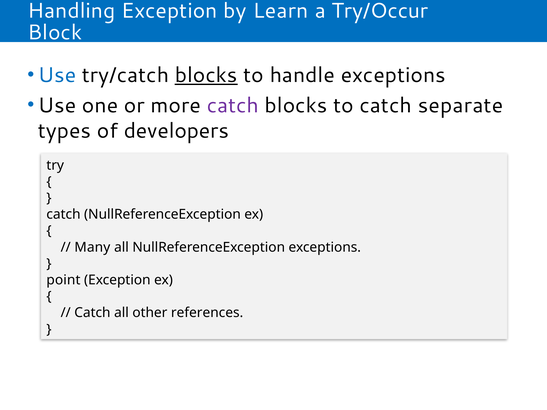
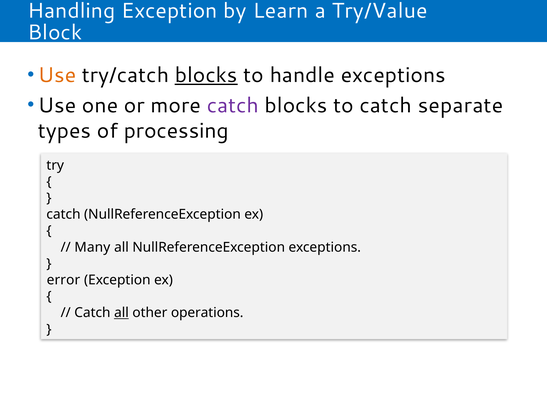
Try/Occur: Try/Occur -> Try/Value
Use at (57, 75) colour: blue -> orange
developers: developers -> processing
point: point -> error
all at (121, 313) underline: none -> present
references: references -> operations
